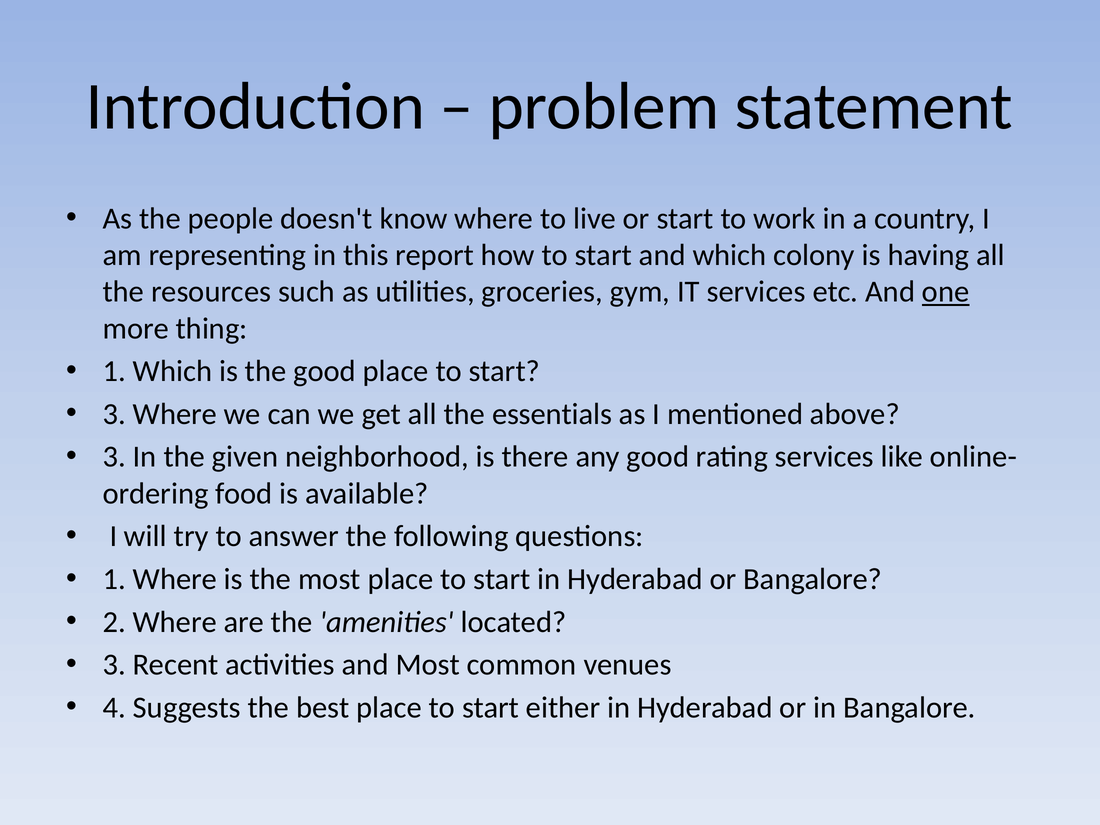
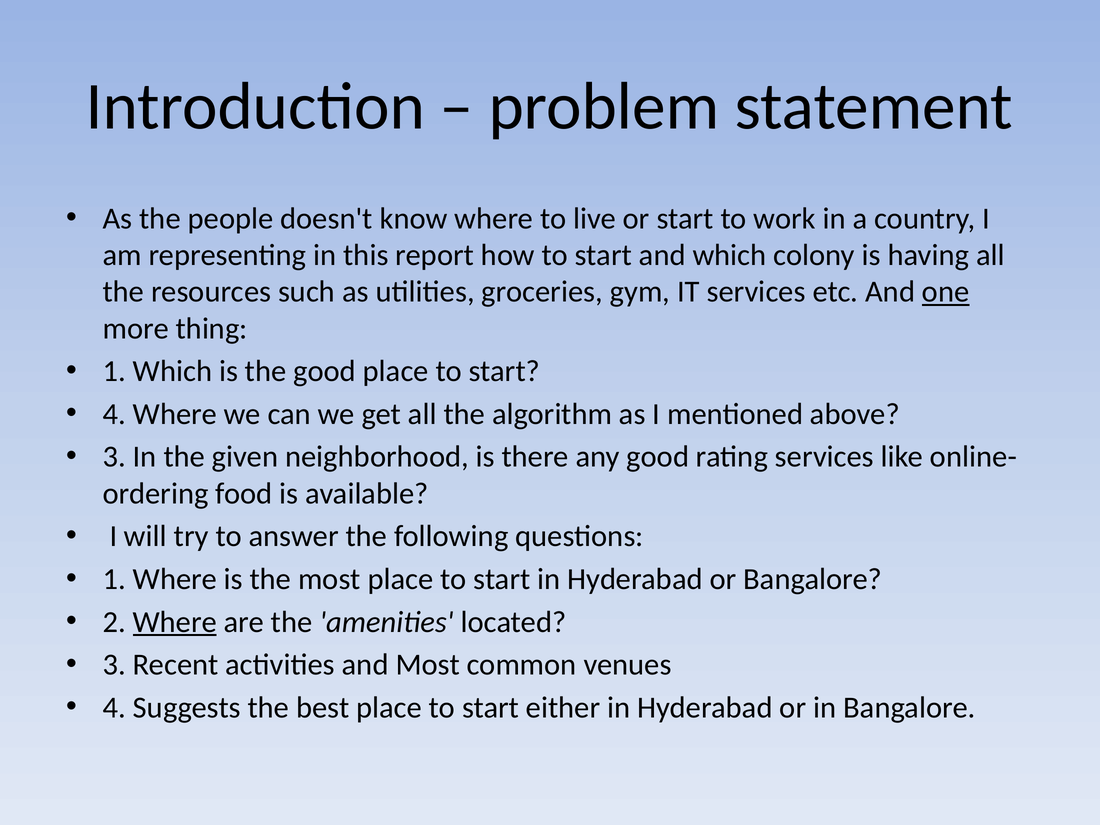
3 at (114, 414): 3 -> 4
essentials: essentials -> algorithm
Where at (175, 622) underline: none -> present
